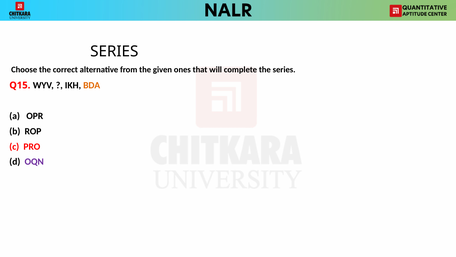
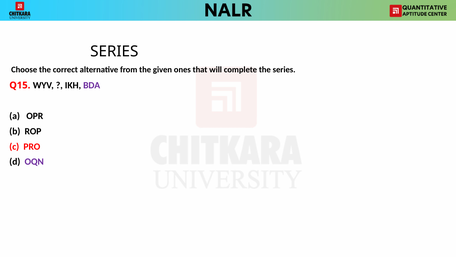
BDA colour: orange -> purple
